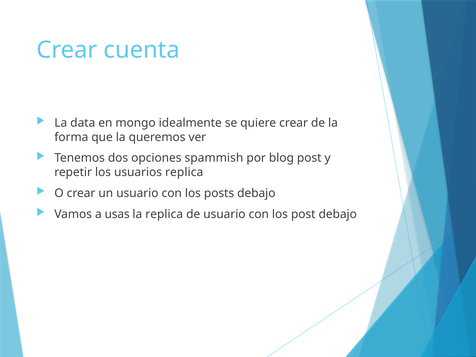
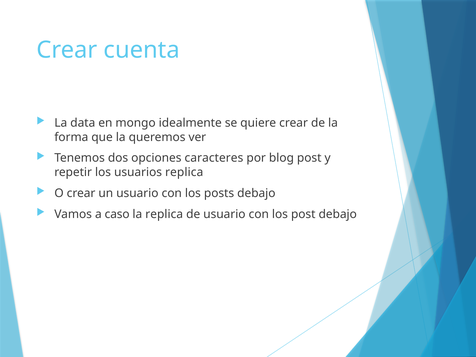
spammish: spammish -> caracteres
usas: usas -> caso
